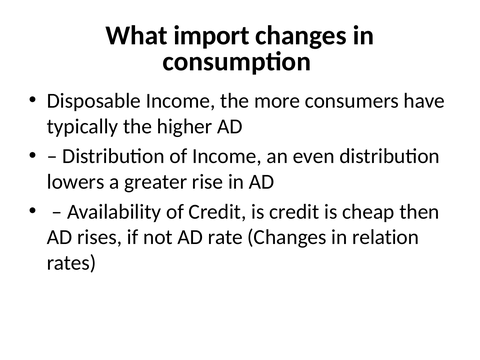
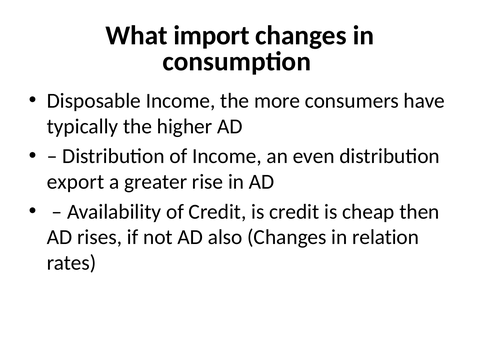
lowers: lowers -> export
rate: rate -> also
